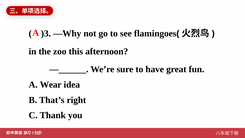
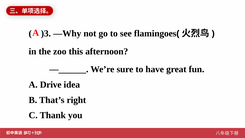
Wear: Wear -> Drive
